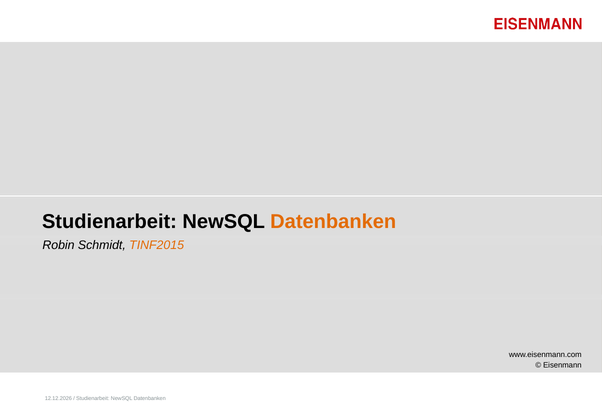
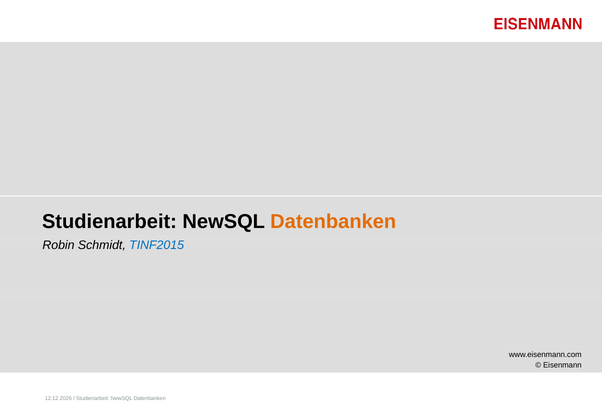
TINF2015 colour: orange -> blue
